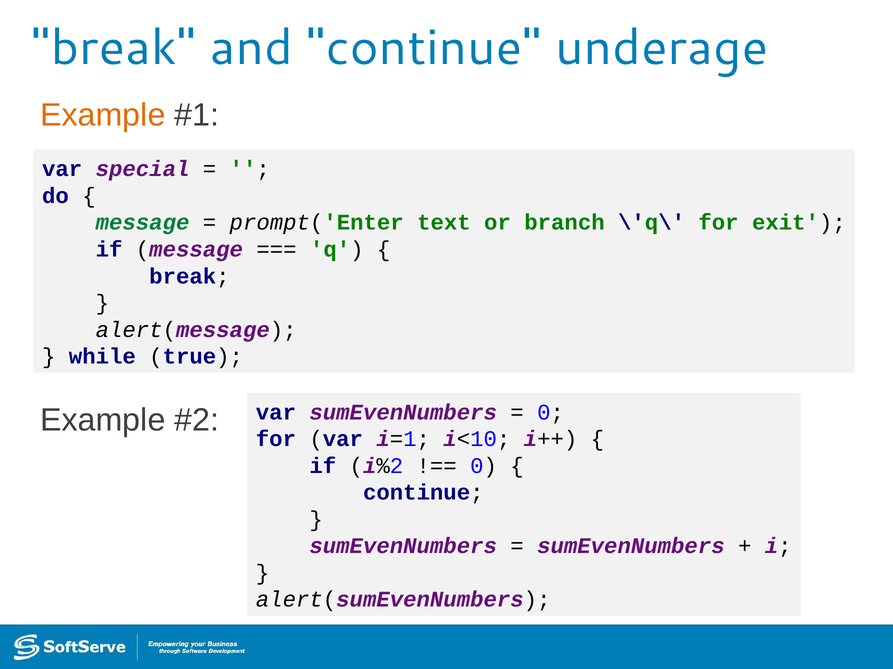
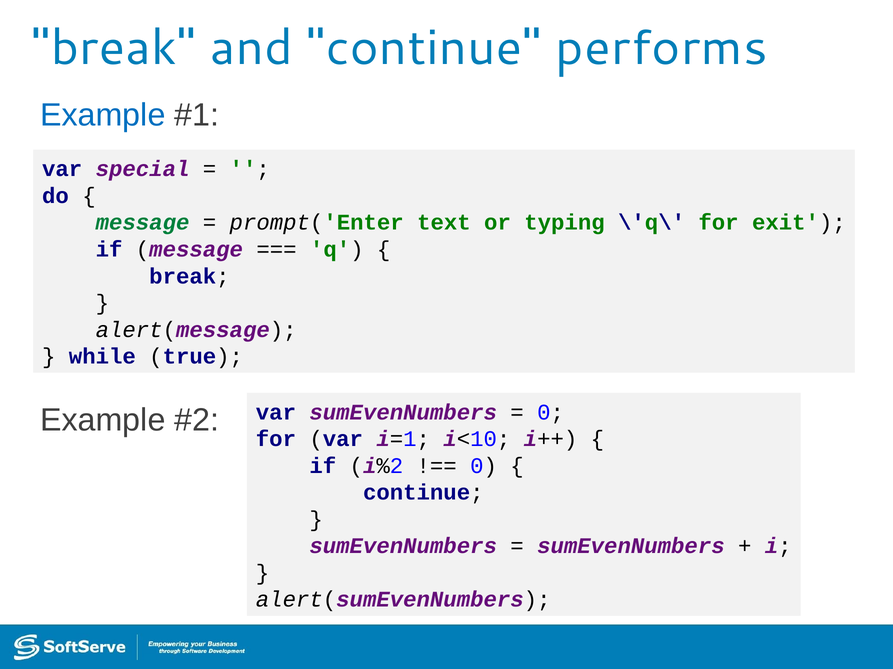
underage: underage -> performs
Example at (103, 115) colour: orange -> blue
branch: branch -> typing
